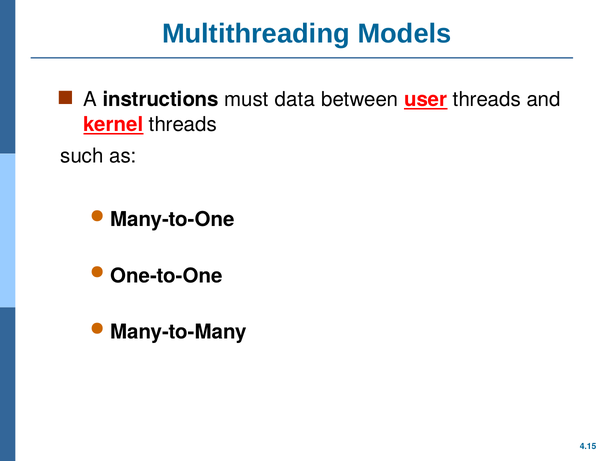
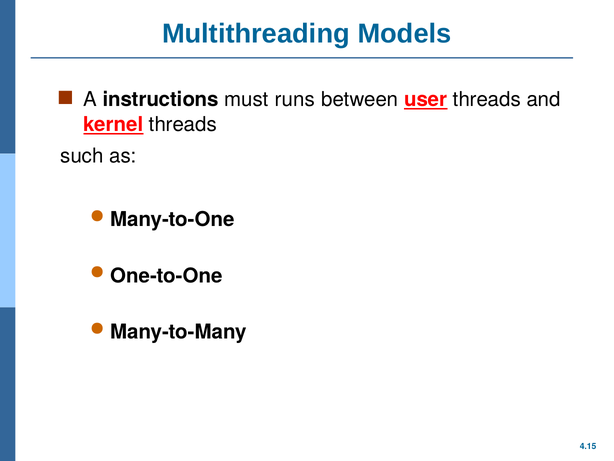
data: data -> runs
